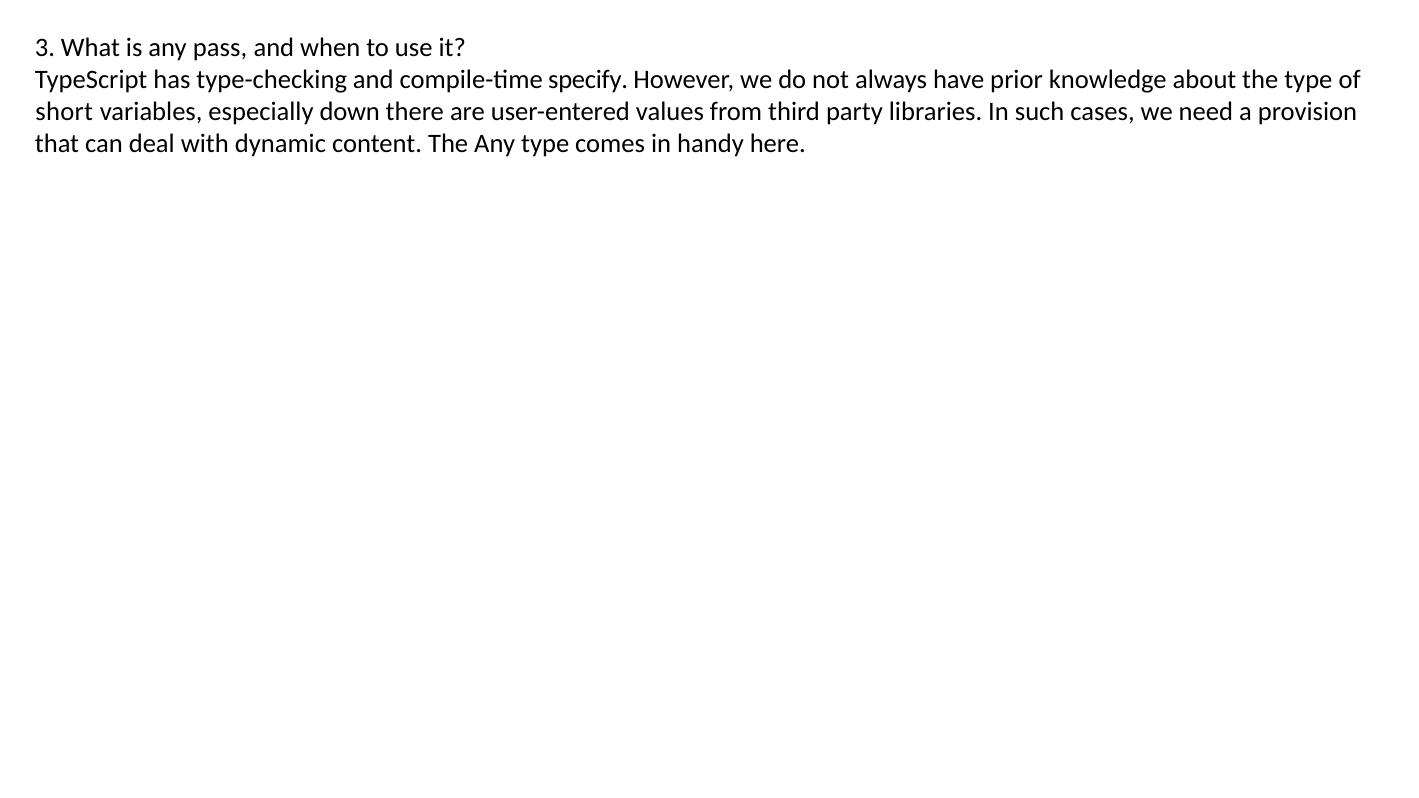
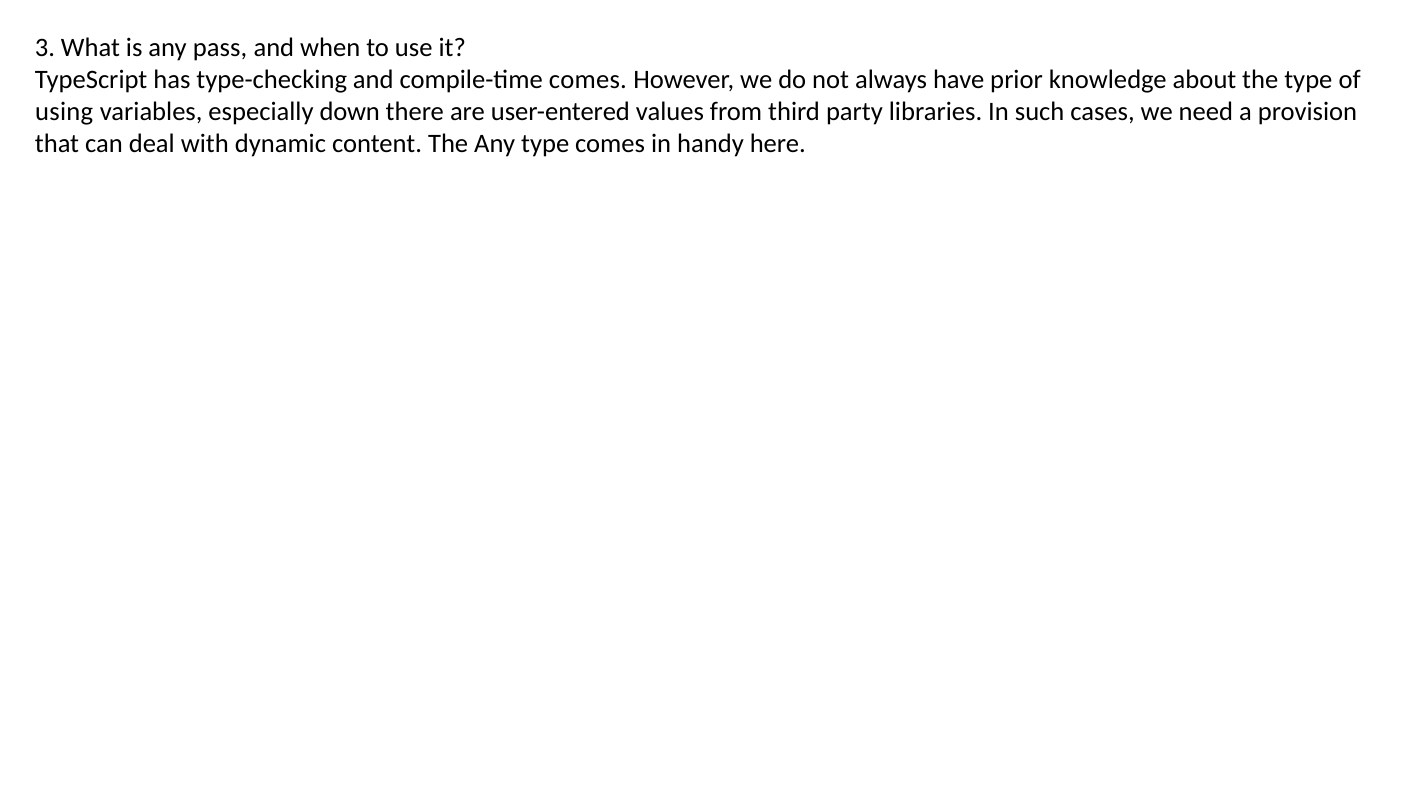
compile-time specify: specify -> comes
short: short -> using
